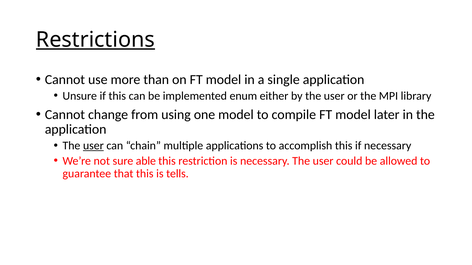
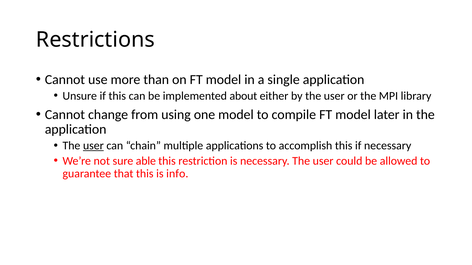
Restrictions underline: present -> none
enum: enum -> about
tells: tells -> info
